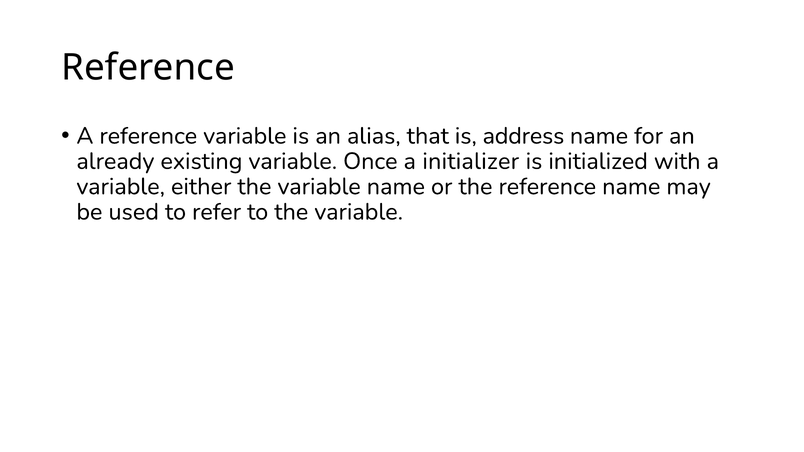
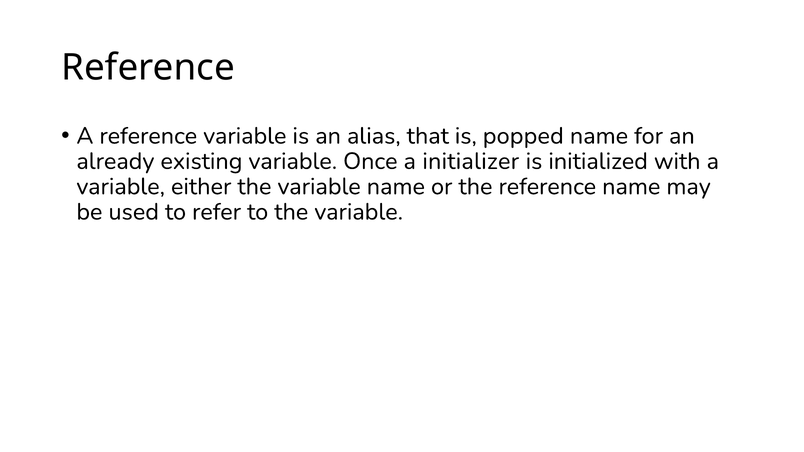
address: address -> popped
